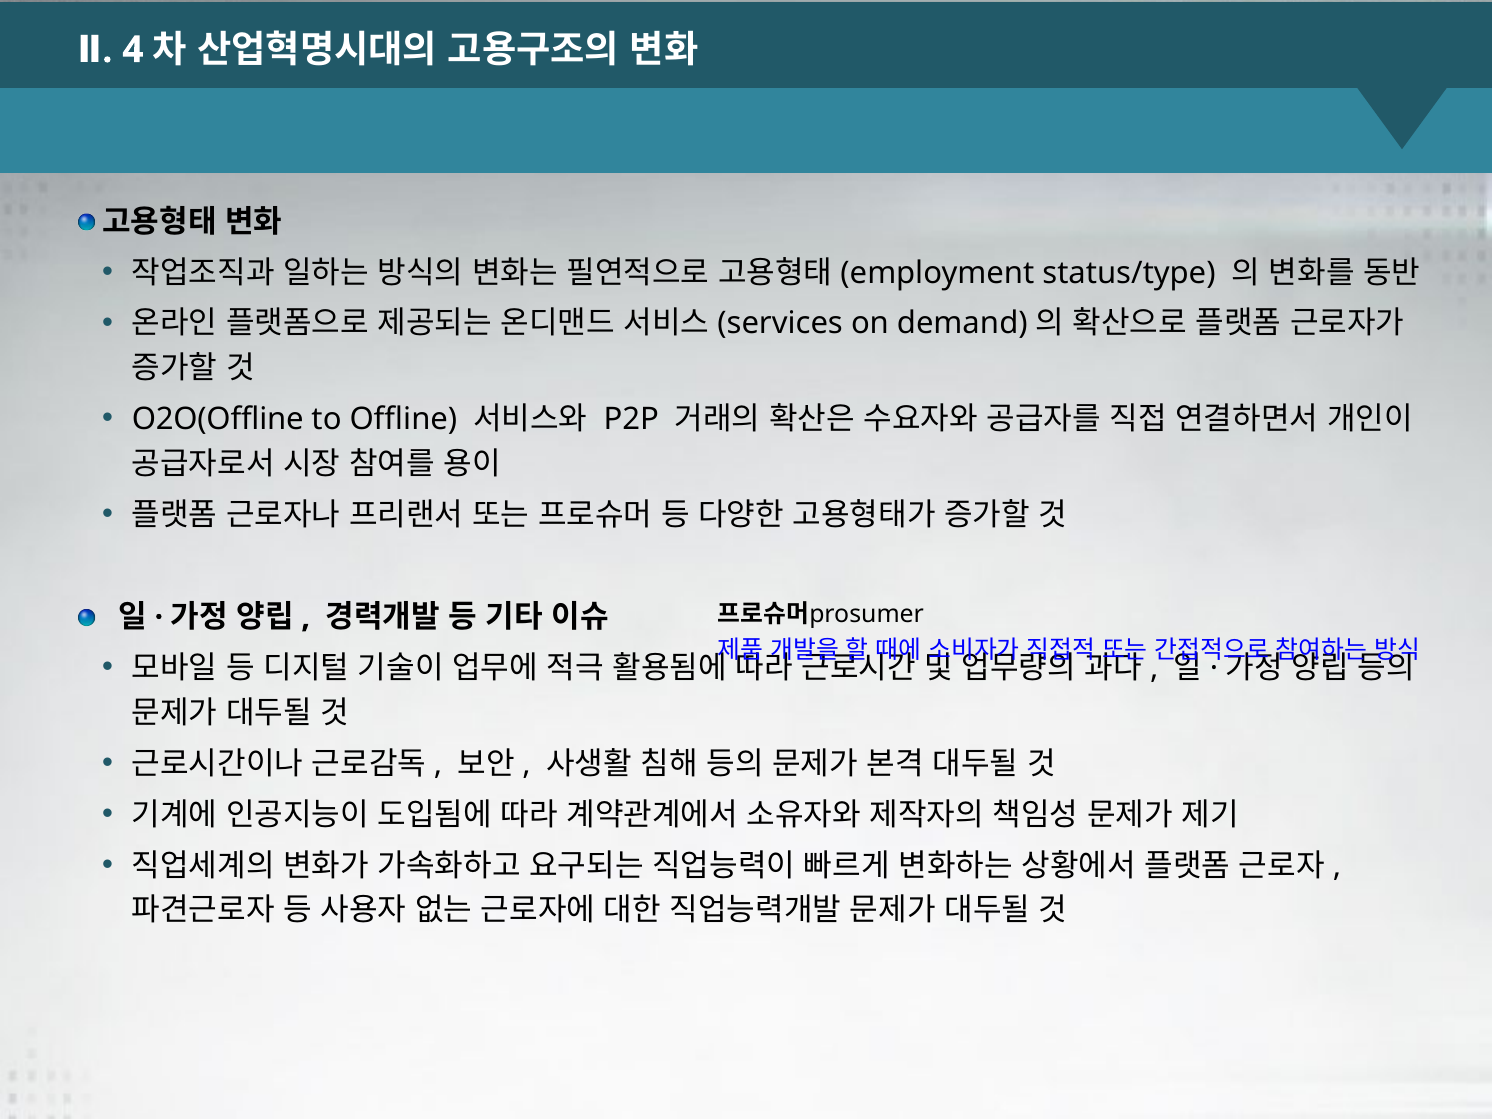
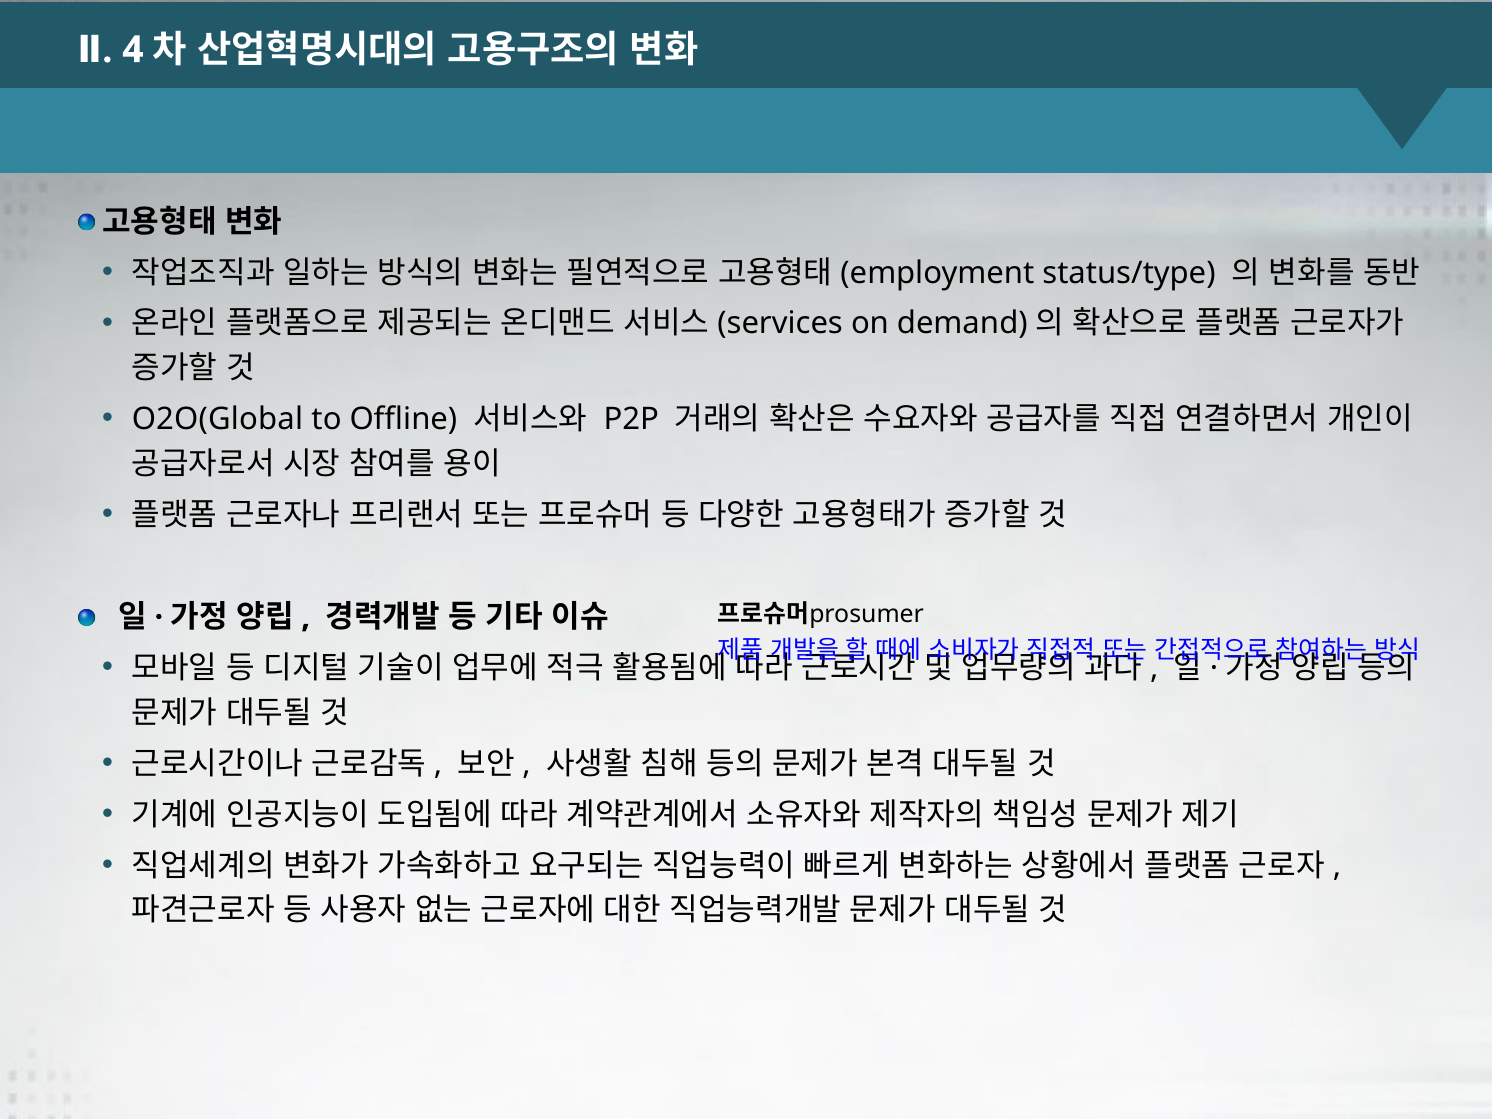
O2O(Offline: O2O(Offline -> O2O(Global
